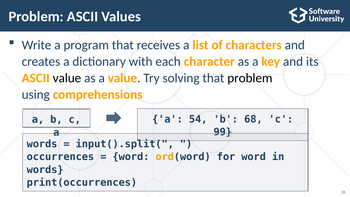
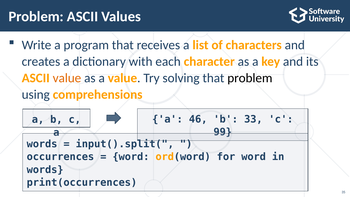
value at (67, 78) colour: black -> orange
54: 54 -> 46
68: 68 -> 33
